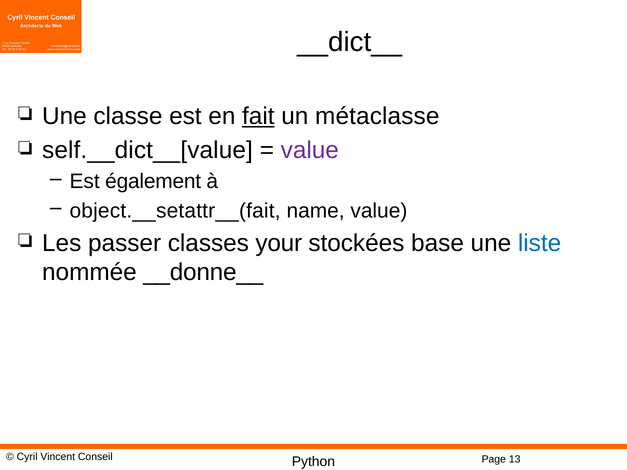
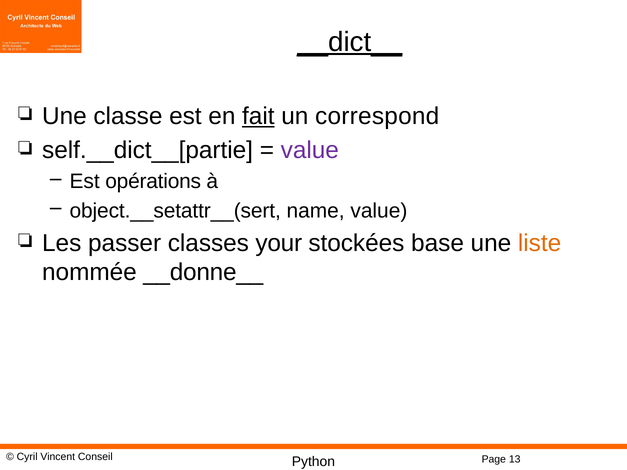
__dict__ underline: none -> present
métaclasse: métaclasse -> correspond
self.__dict__[value: self.__dict__[value -> self.__dict__[partie
également: également -> opérations
object.__setattr__(fait: object.__setattr__(fait -> object.__setattr__(sert
liste colour: blue -> orange
